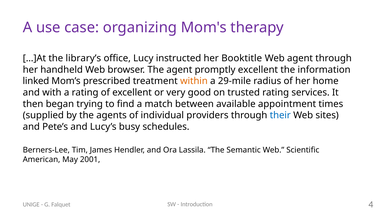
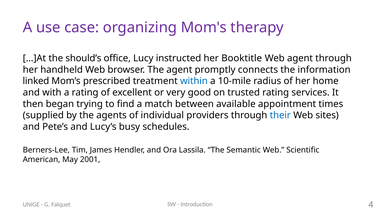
library’s: library’s -> should’s
promptly excellent: excellent -> connects
within colour: orange -> blue
29-mile: 29-mile -> 10-mile
